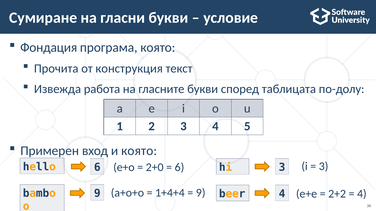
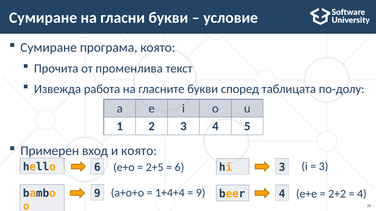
Фондация at (49, 48): Фондация -> Сумиране
конструкция: конструкция -> променлива
2+0: 2+0 -> 2+5
